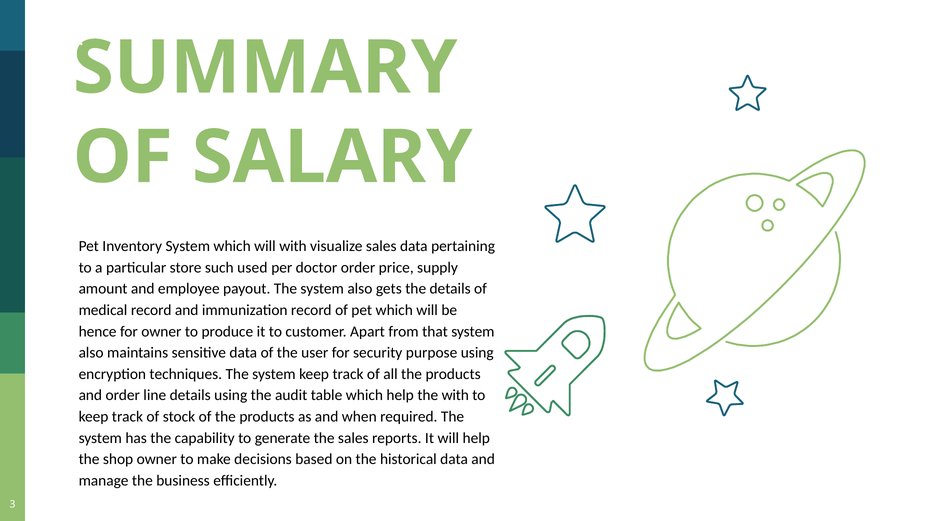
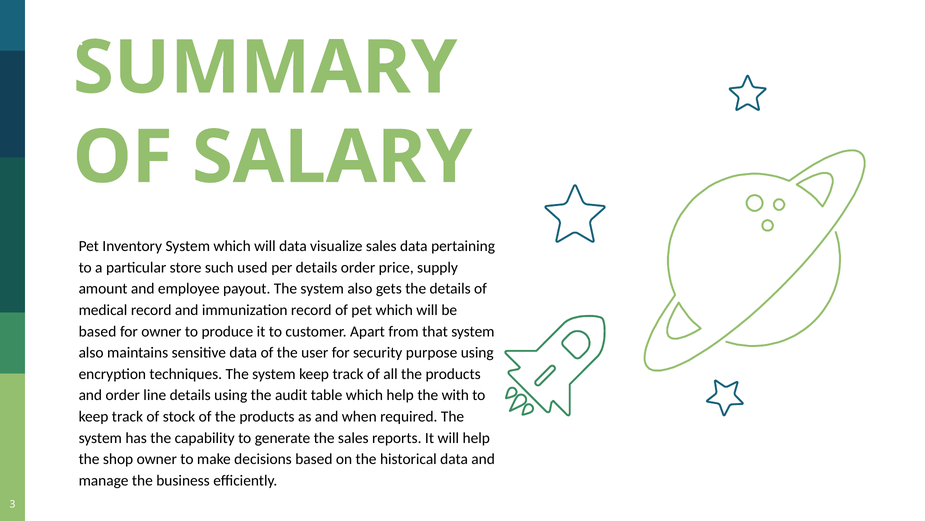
will with: with -> data
per doctor: doctor -> details
hence at (98, 331): hence -> based
